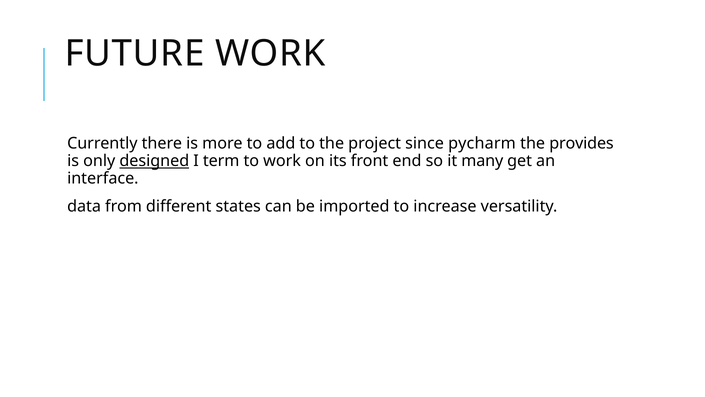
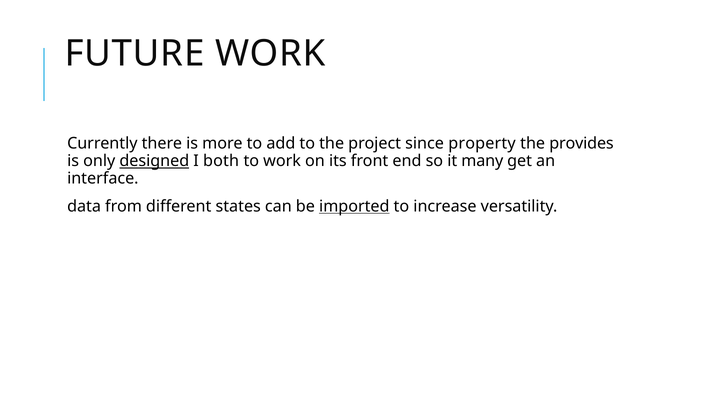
pycharm: pycharm -> property
term: term -> both
imported underline: none -> present
